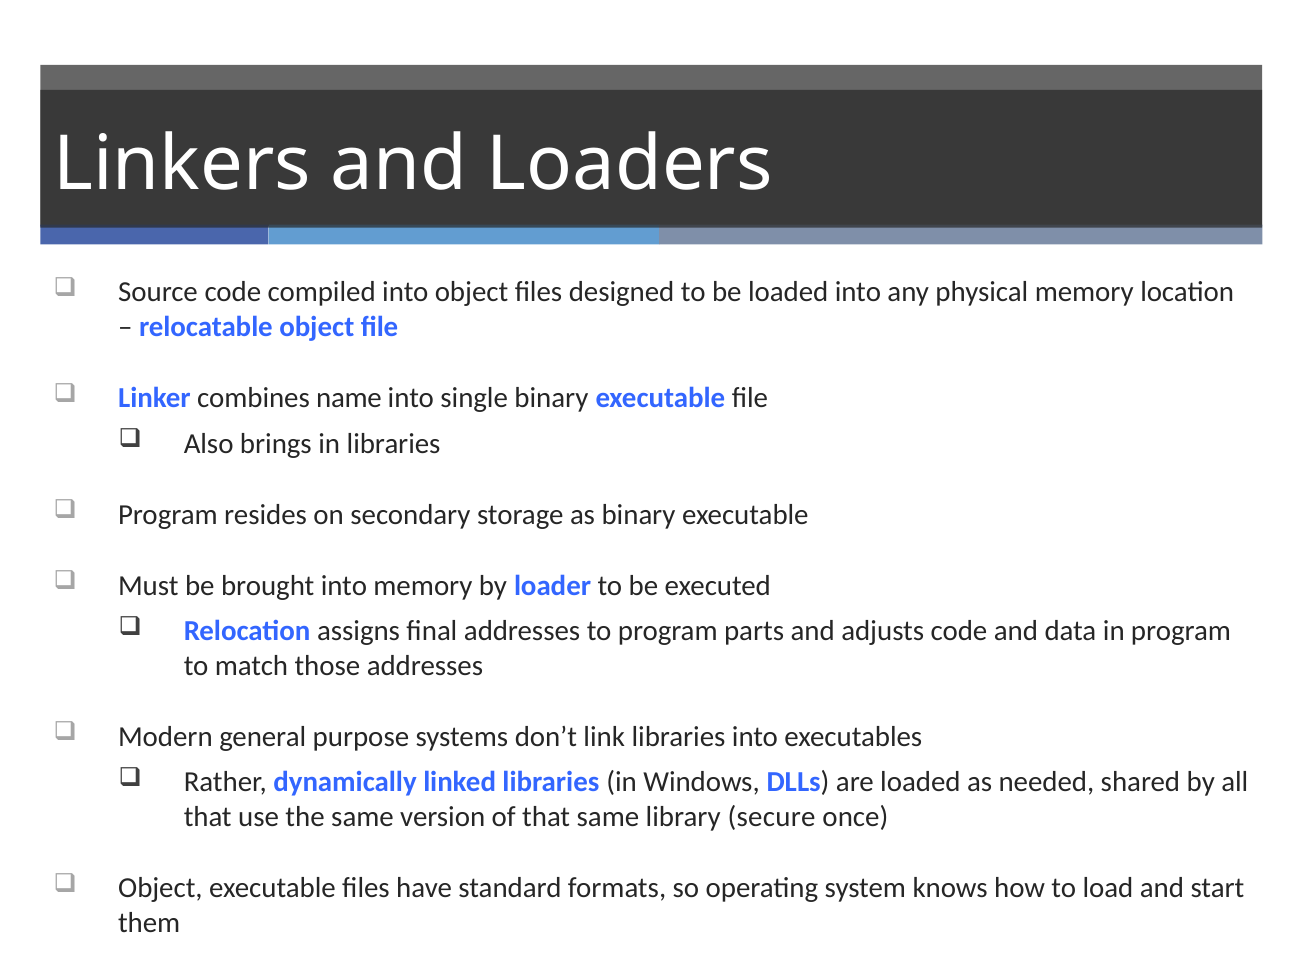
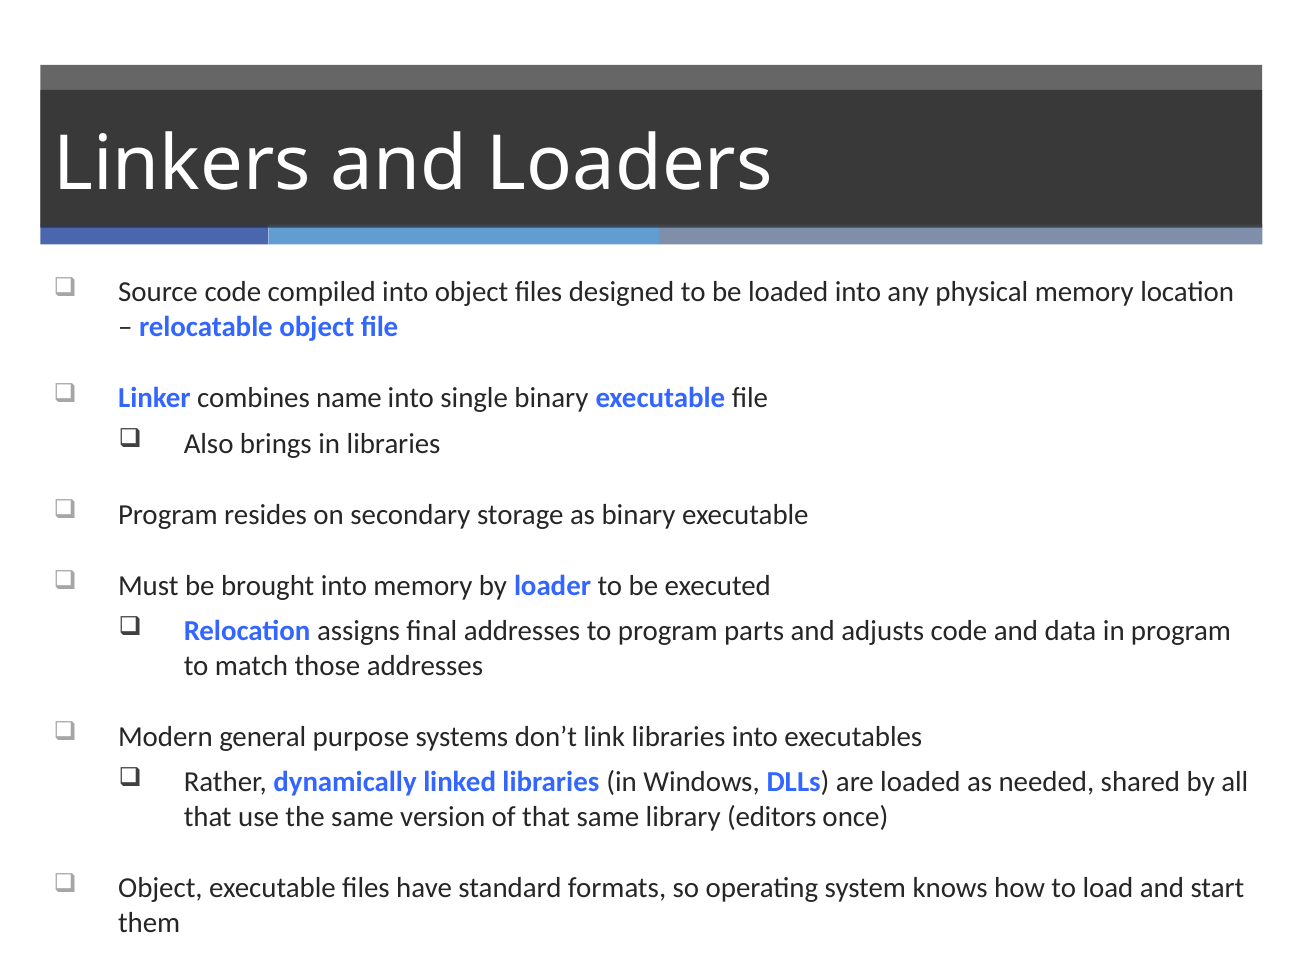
secure: secure -> editors
